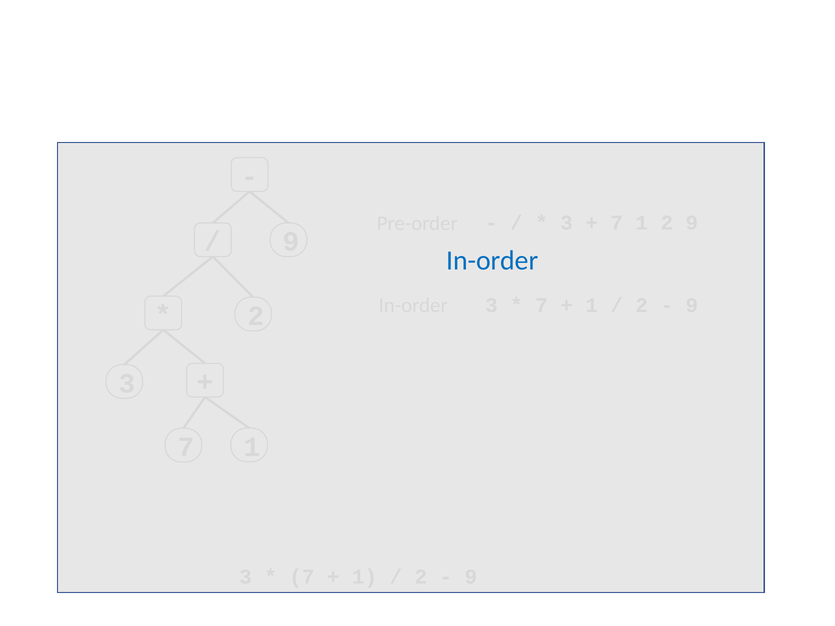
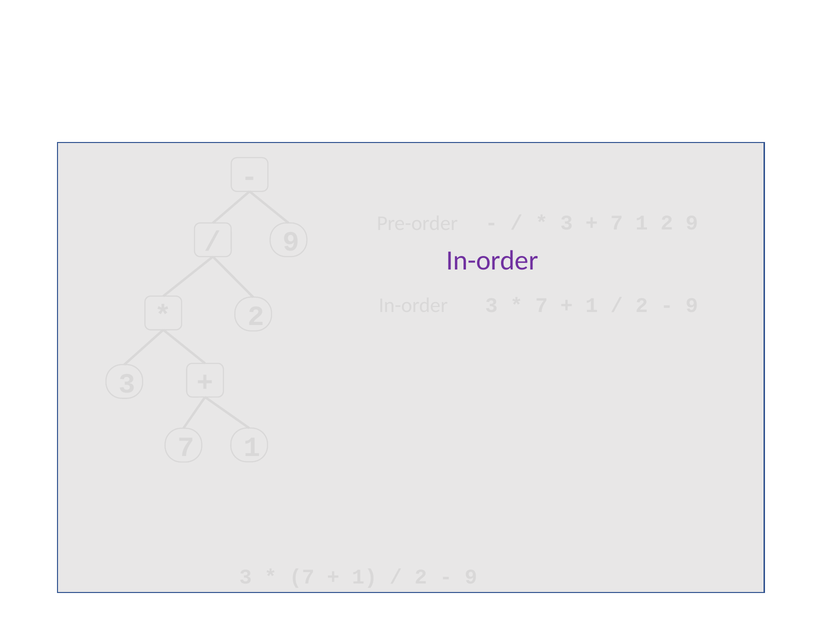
In-order at (492, 261) colour: blue -> purple
